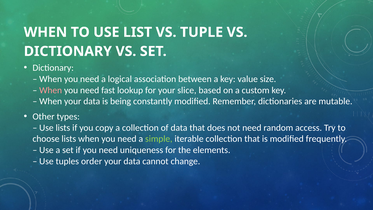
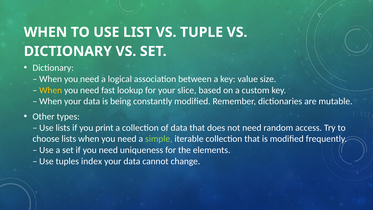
When at (51, 90) colour: pink -> yellow
copy: copy -> print
order: order -> index
